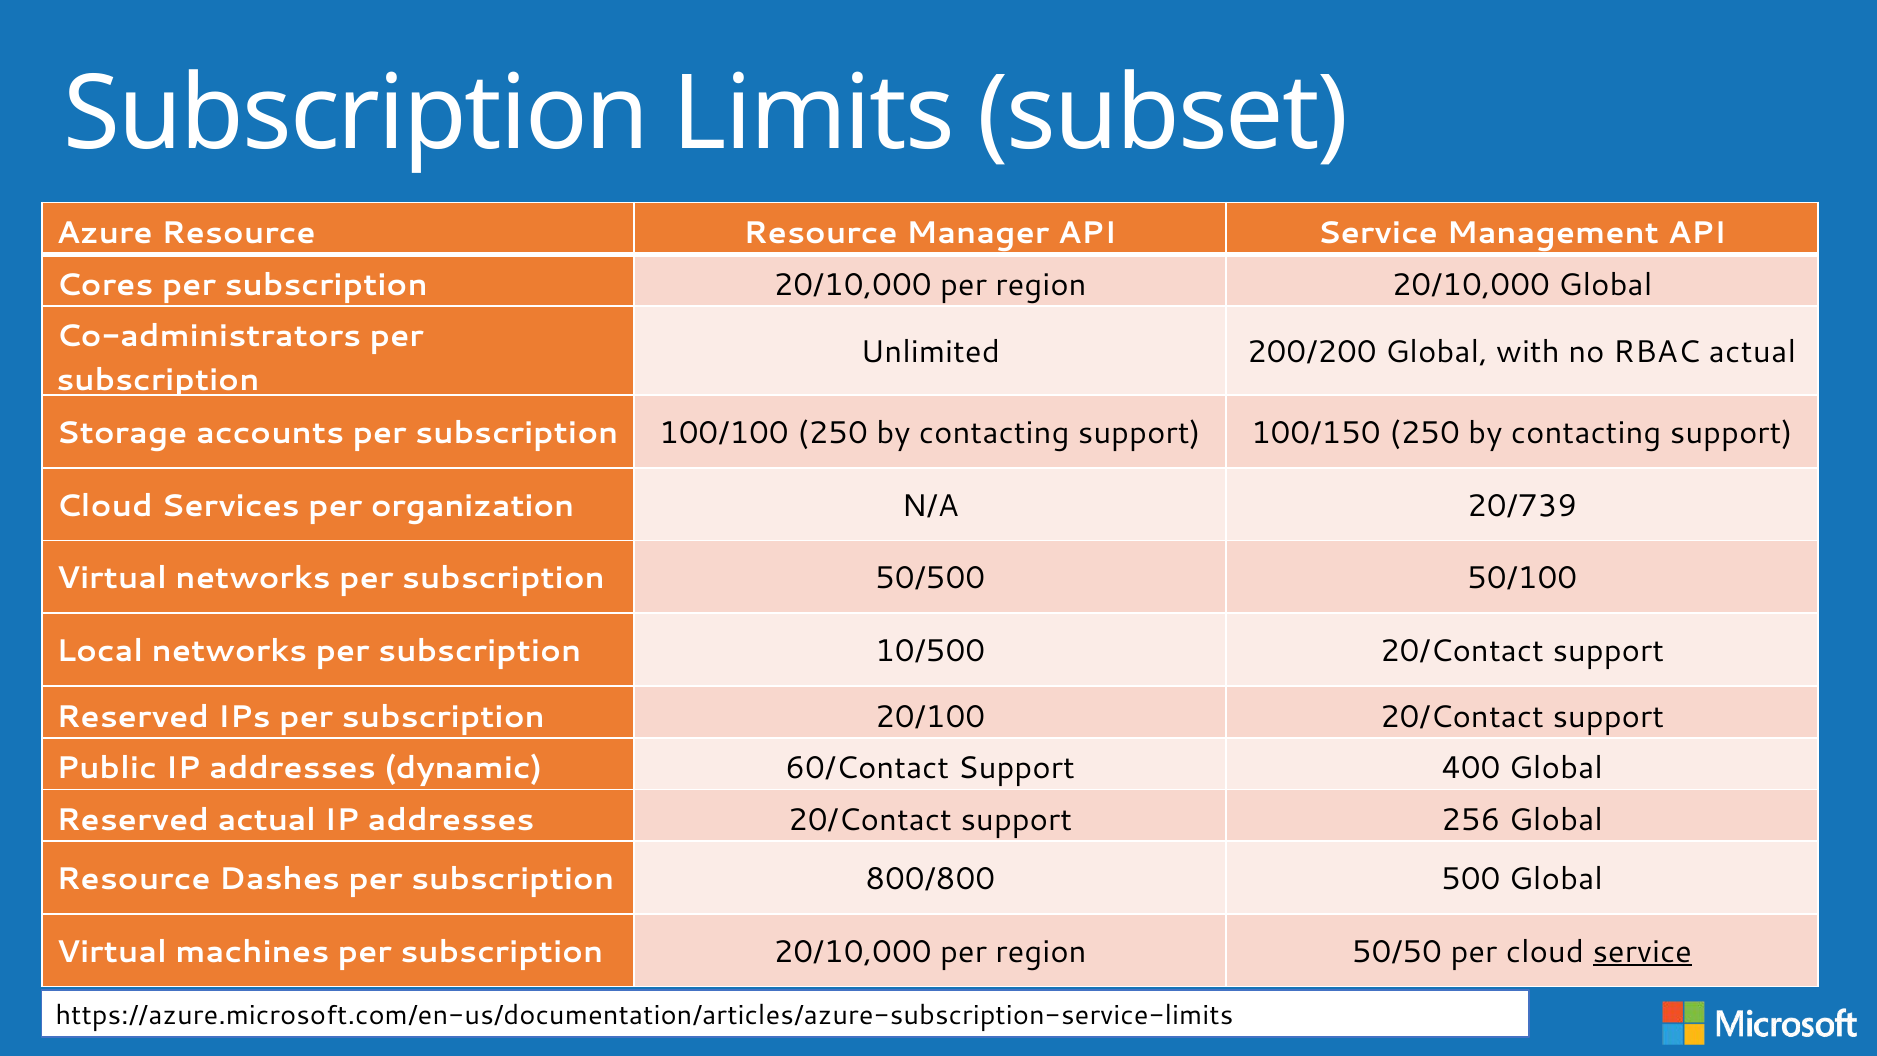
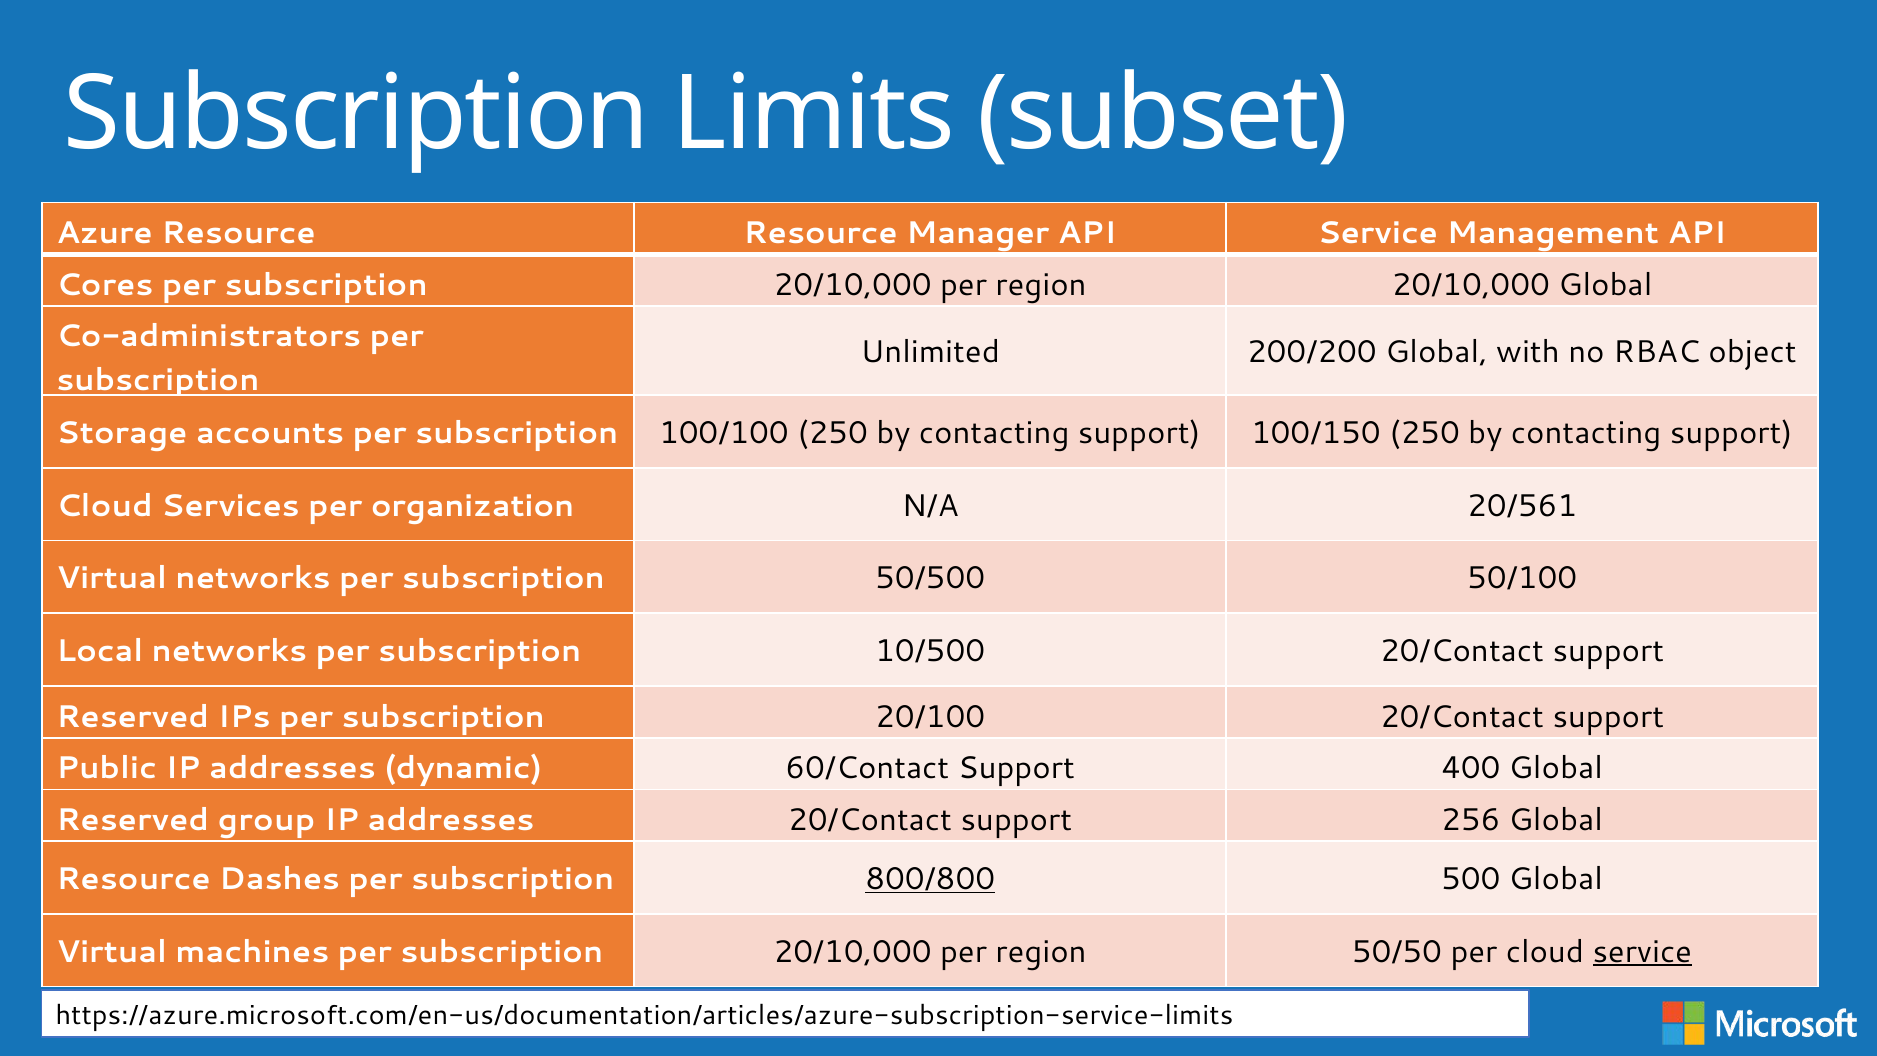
RBAC actual: actual -> object
20/739: 20/739 -> 20/561
Reserved actual: actual -> group
800/800 underline: none -> present
